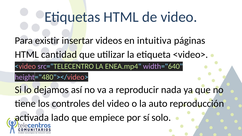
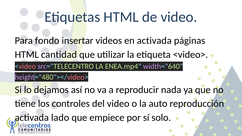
existir: existir -> fondo
en intuitiva: intuitiva -> activada
